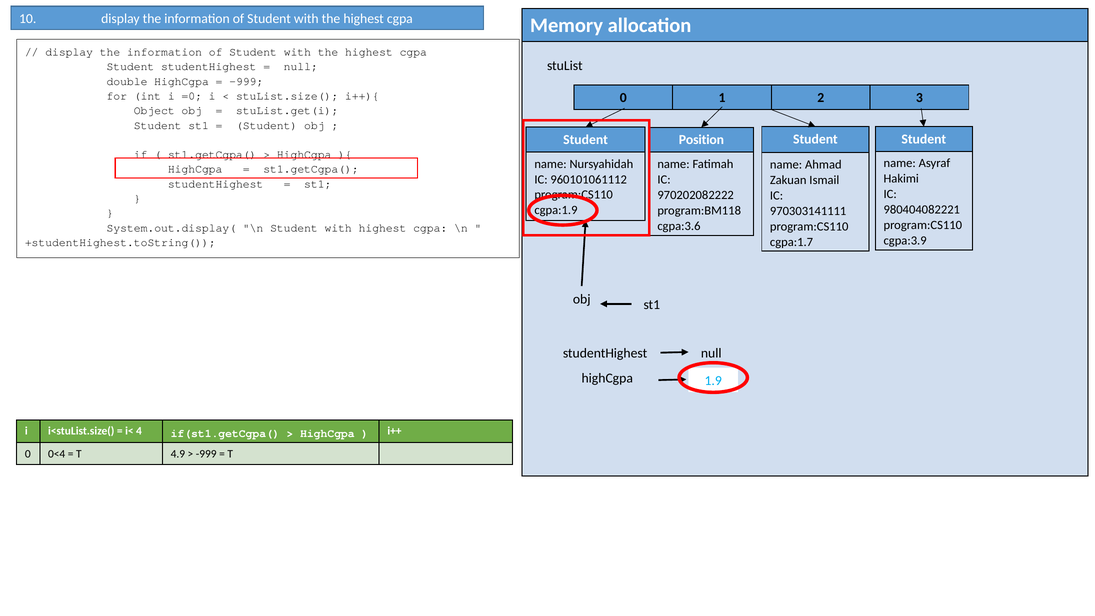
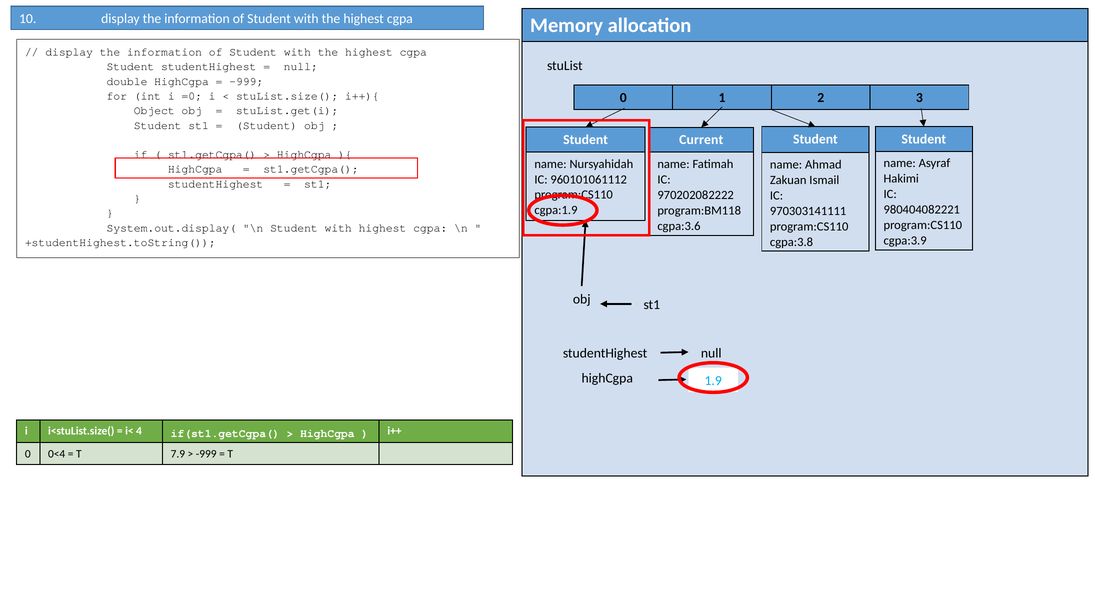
Position: Position -> Current
cgpa:1.7: cgpa:1.7 -> cgpa:3.8
4.9: 4.9 -> 7.9
